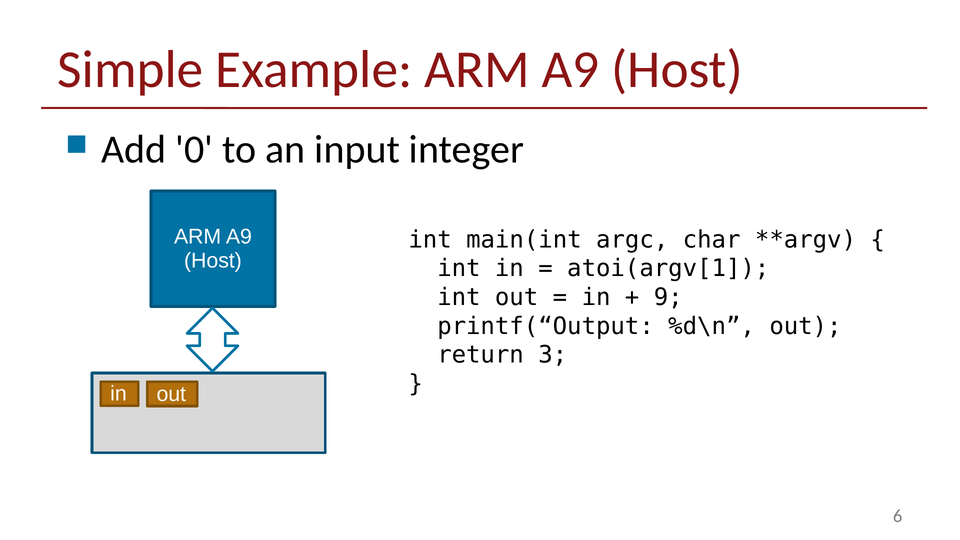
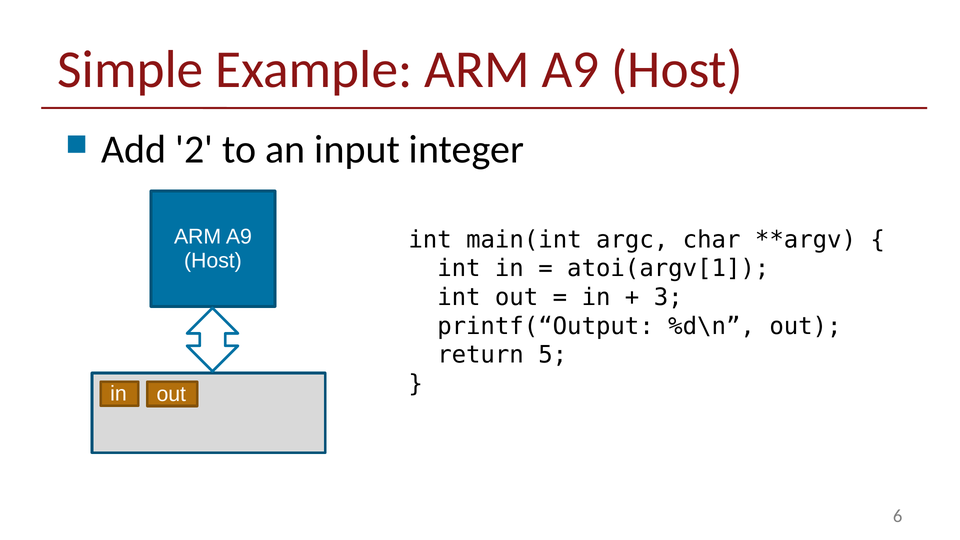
0: 0 -> 2
9: 9 -> 3
3: 3 -> 5
